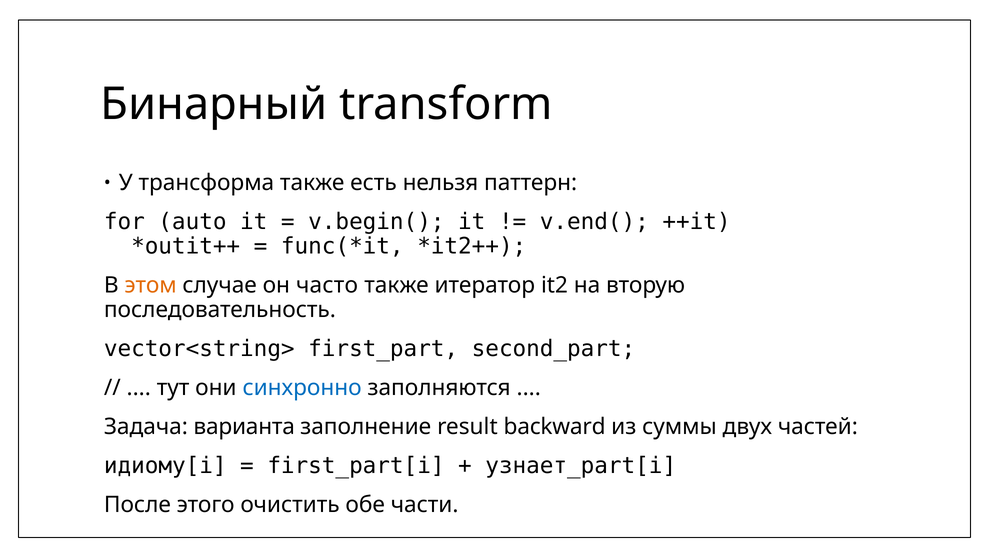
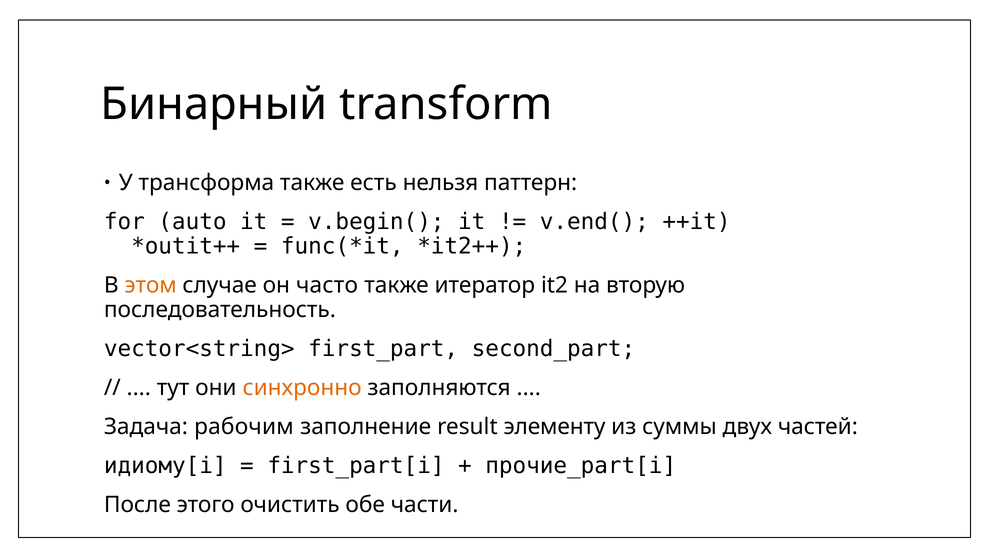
синхронно colour: blue -> orange
варианта: варианта -> рабочим
backward: backward -> элементу
узнает_part[i: узнает_part[i -> прочие_part[i
